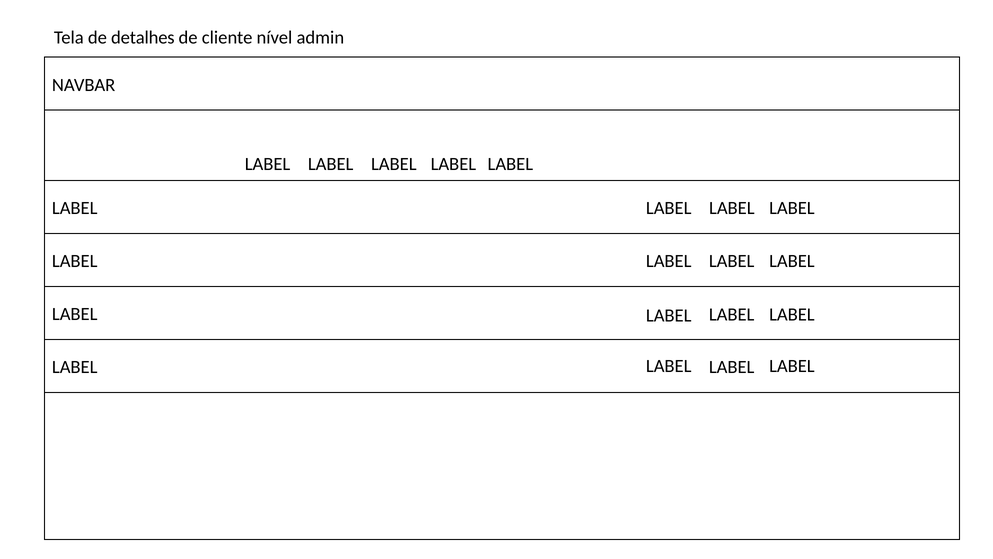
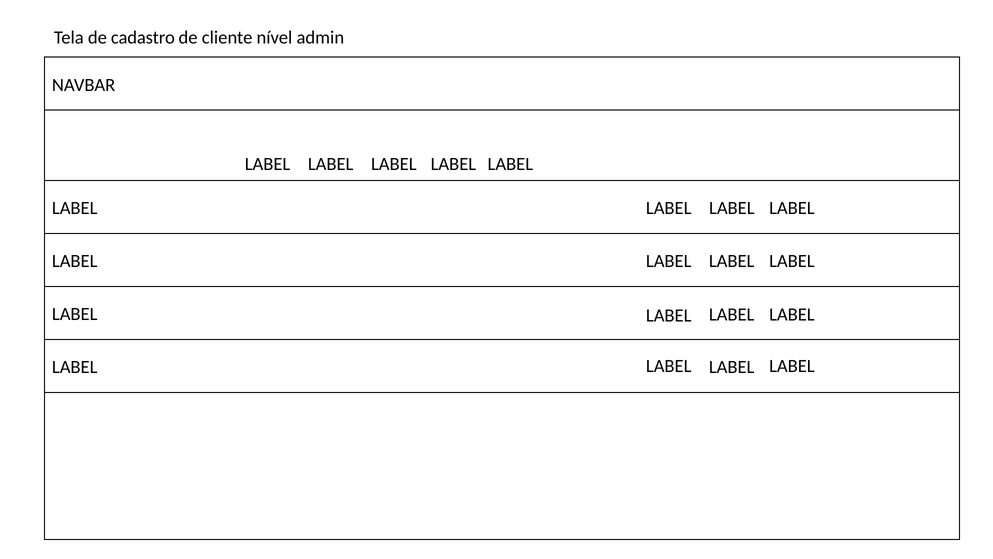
detalhes: detalhes -> cadastro
